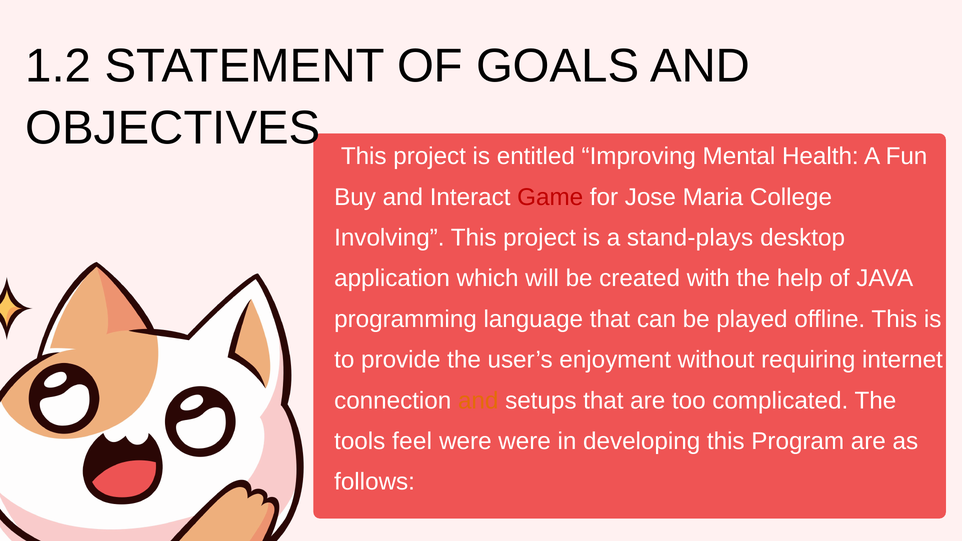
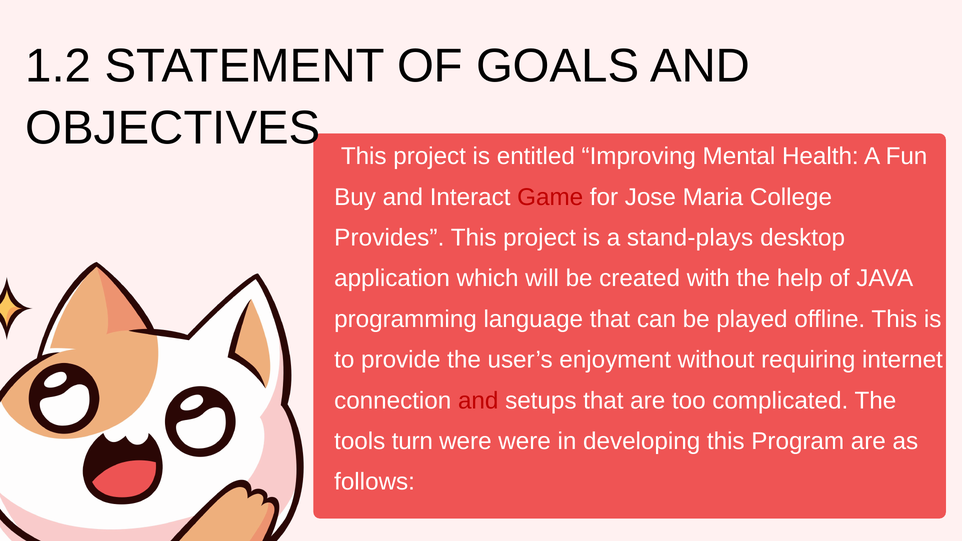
Involving: Involving -> Provides
and at (478, 401) colour: orange -> red
feel: feel -> turn
